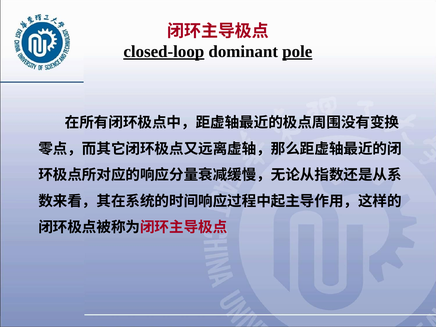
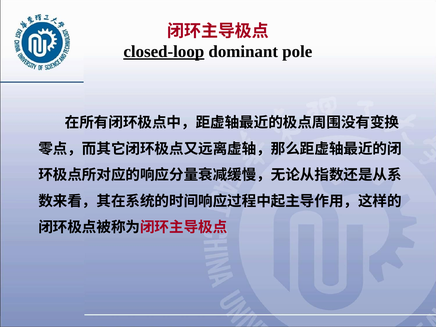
pole underline: present -> none
